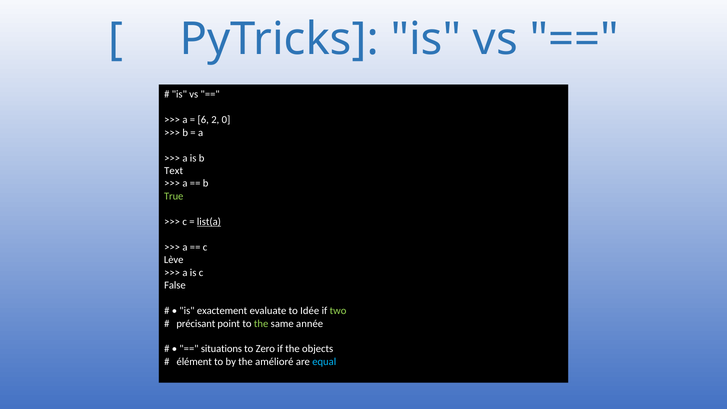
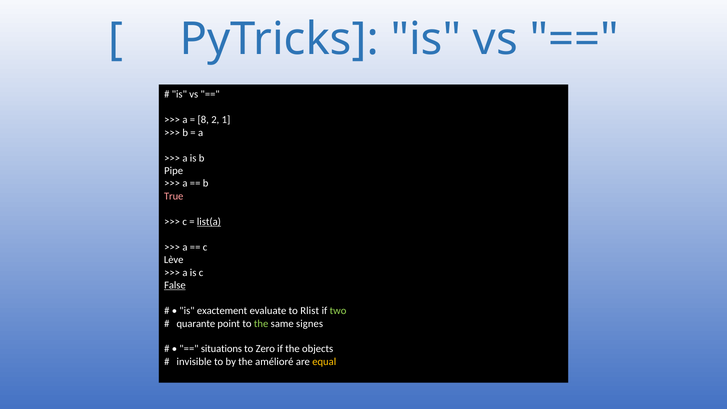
6: 6 -> 8
0: 0 -> 1
Text: Text -> Pipe
True colour: light green -> pink
False underline: none -> present
Idée: Idée -> Rlist
précisant: précisant -> quarante
année: année -> signes
élément: élément -> invisible
equal colour: light blue -> yellow
